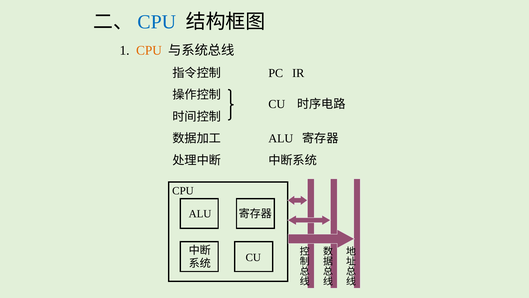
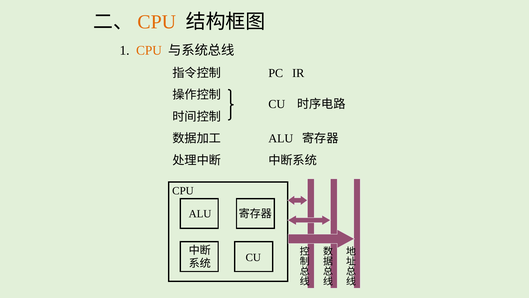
CPU at (157, 22) colour: blue -> orange
